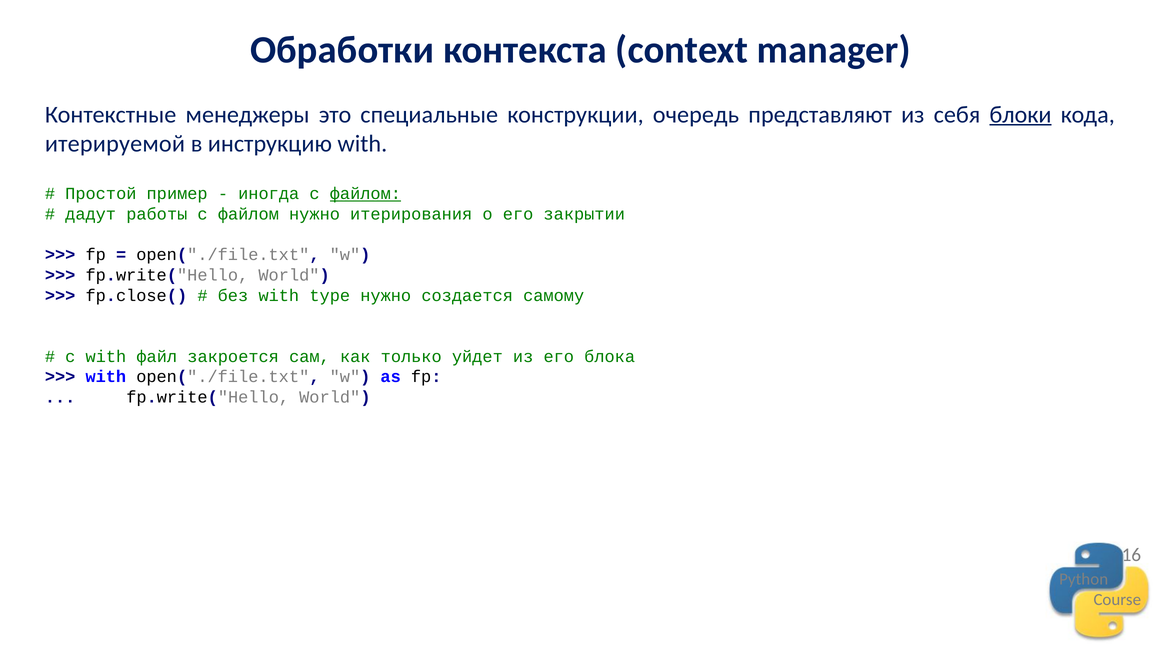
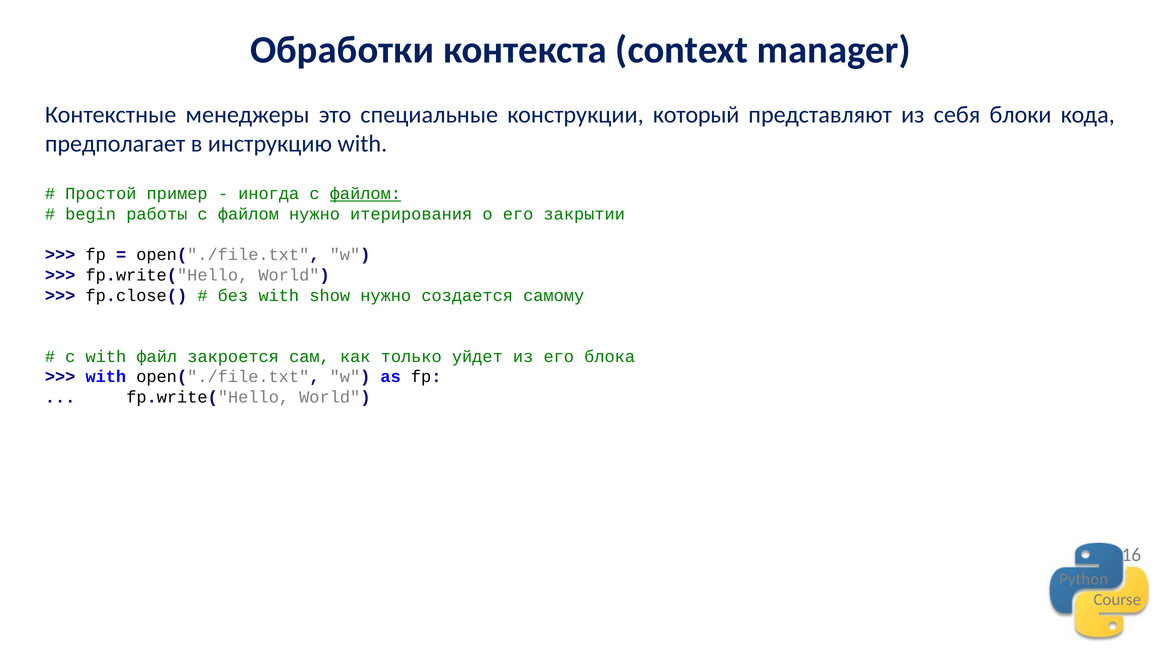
очередь: очередь -> который
блоки underline: present -> none
итерируемой: итерируемой -> предполагает
дадут: дадут -> begin
type: type -> show
